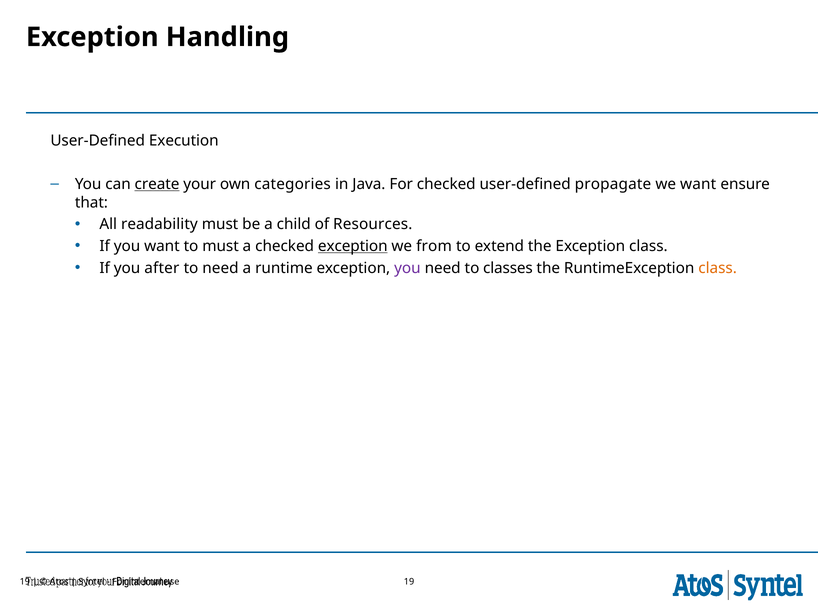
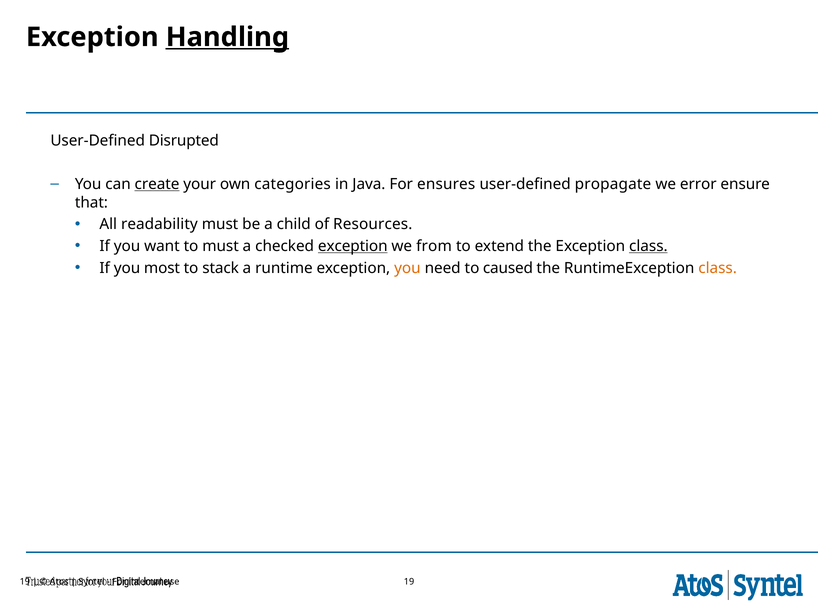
Handling underline: none -> present
Execution: Execution -> Disrupted
For checked: checked -> ensures
we want: want -> error
class at (648, 246) underline: none -> present
after: after -> most
to need: need -> stack
you at (407, 268) colour: purple -> orange
classes: classes -> caused
